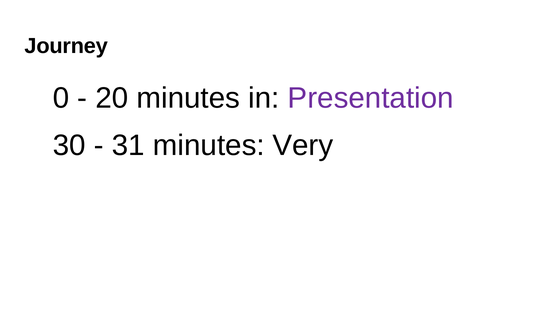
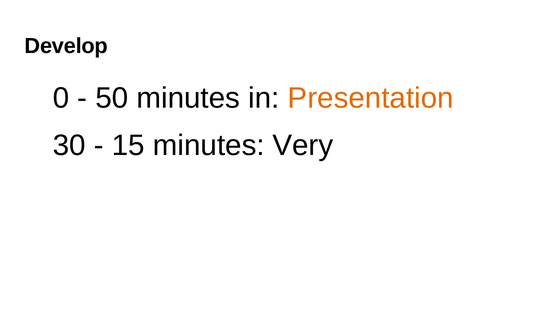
Journey: Journey -> Develop
20: 20 -> 50
Presentation colour: purple -> orange
31: 31 -> 15
